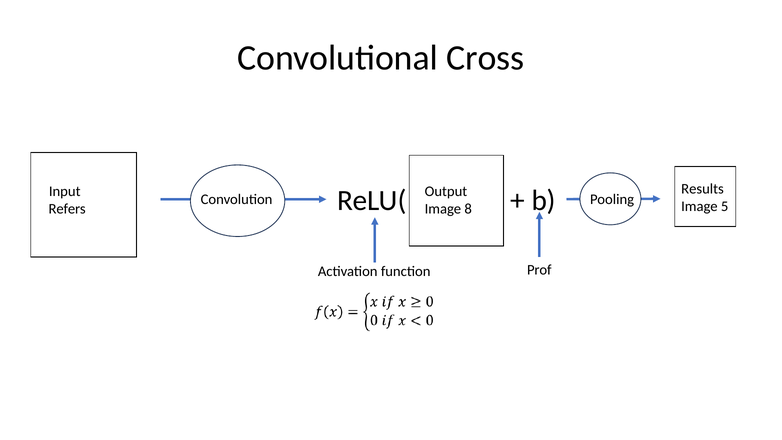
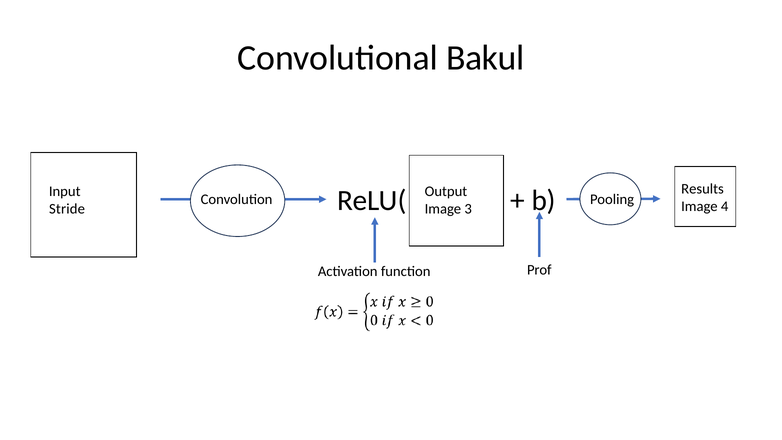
Cross: Cross -> Bakul
5: 5 -> 4
Refers: Refers -> Stride
8: 8 -> 3
